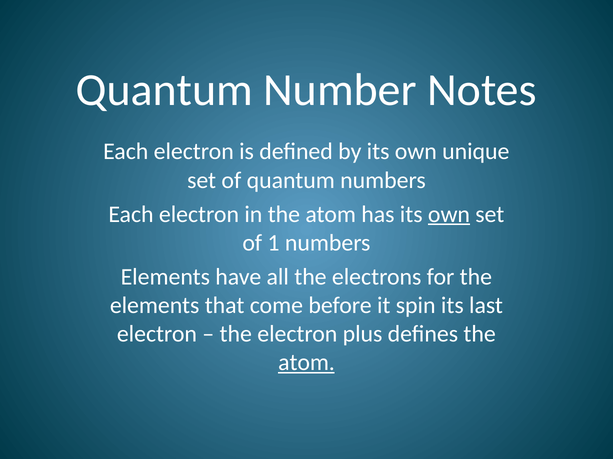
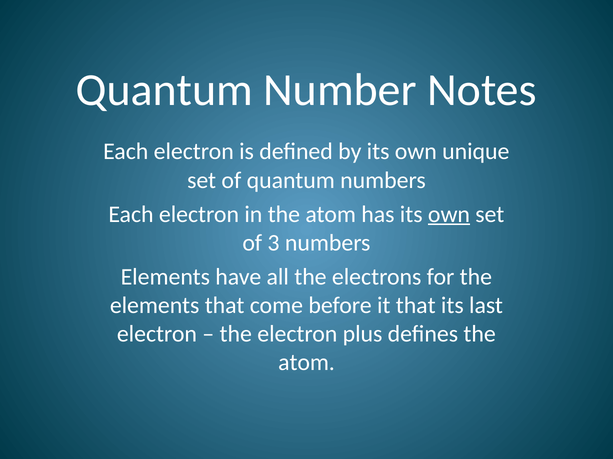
1: 1 -> 3
it spin: spin -> that
atom at (307, 363) underline: present -> none
